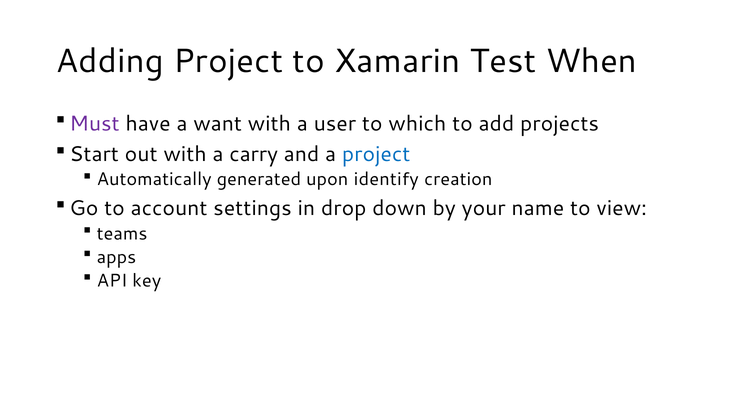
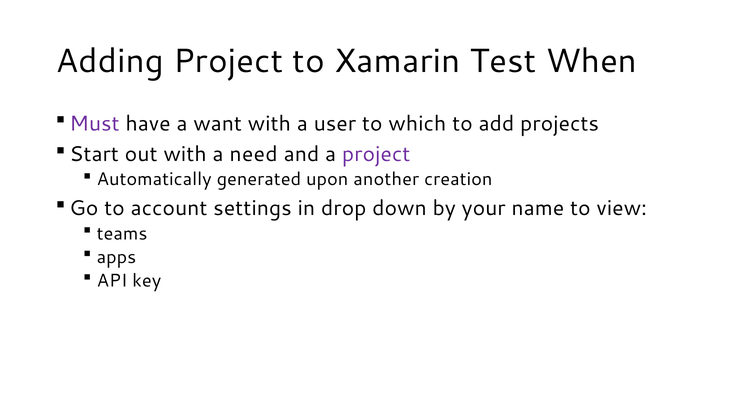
carry: carry -> need
project at (376, 154) colour: blue -> purple
identify: identify -> another
